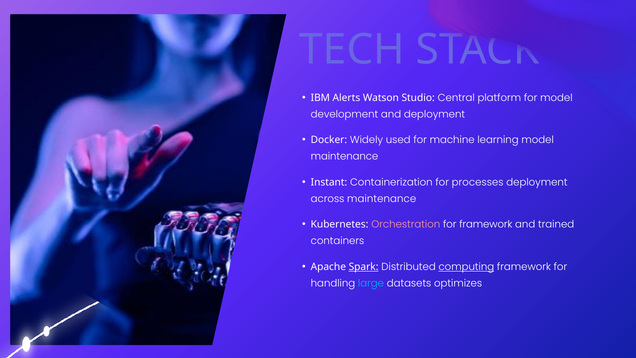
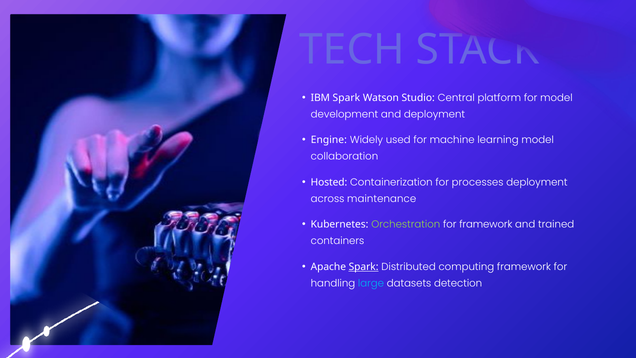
IBM Alerts: Alerts -> Spark
Docker: Docker -> Engine
maintenance at (344, 156): maintenance -> collaboration
Instant: Instant -> Hosted
Orchestration colour: pink -> light green
computing underline: present -> none
optimizes: optimizes -> detection
